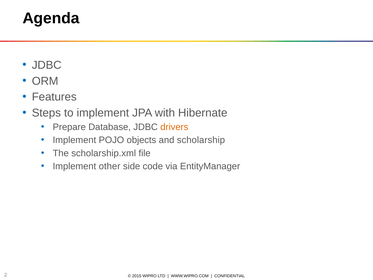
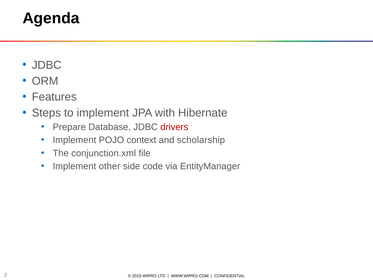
drivers colour: orange -> red
objects: objects -> context
scholarship.xml: scholarship.xml -> conjunction.xml
